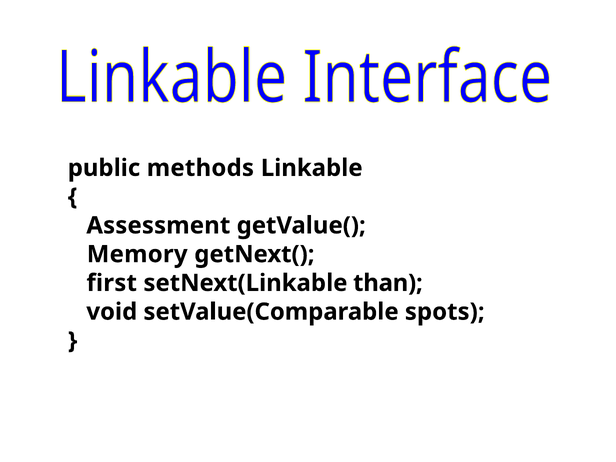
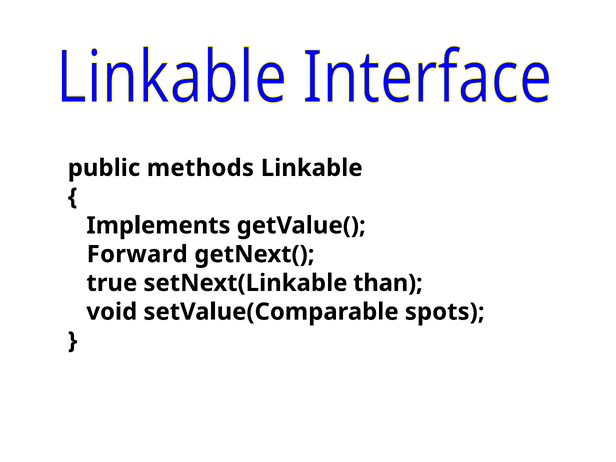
Assessment: Assessment -> Implements
Memory: Memory -> Forward
first: first -> true
